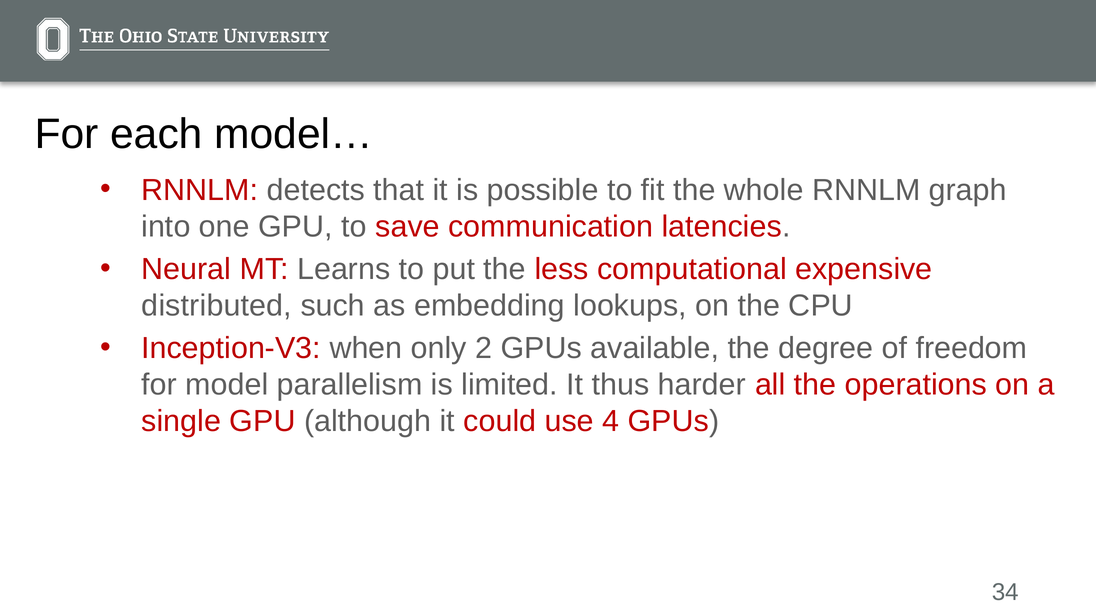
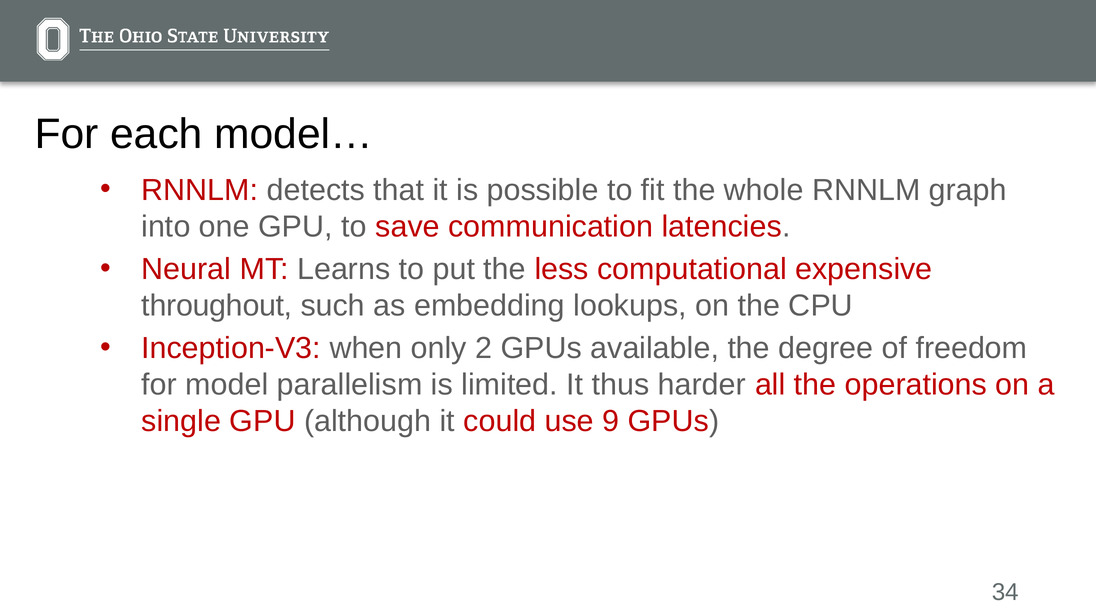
distributed: distributed -> throughout
4: 4 -> 9
